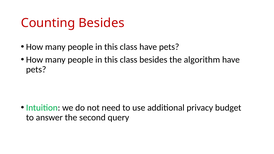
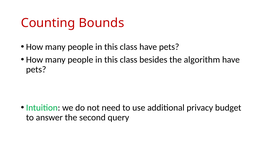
Counting Besides: Besides -> Bounds
